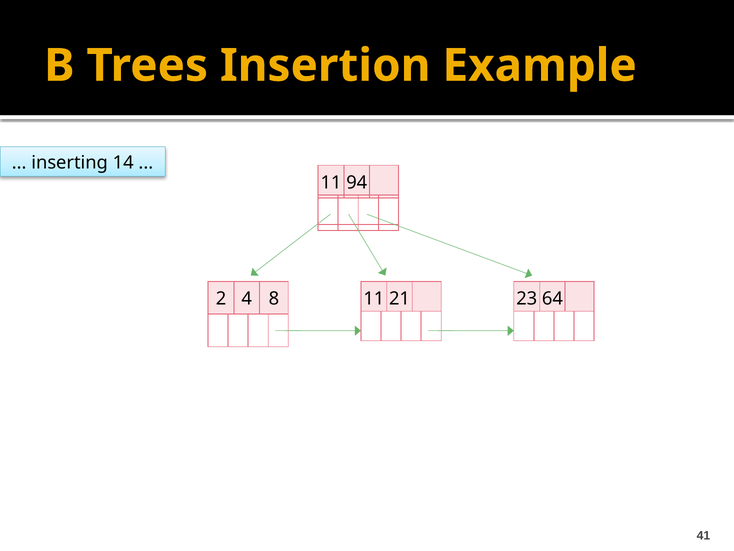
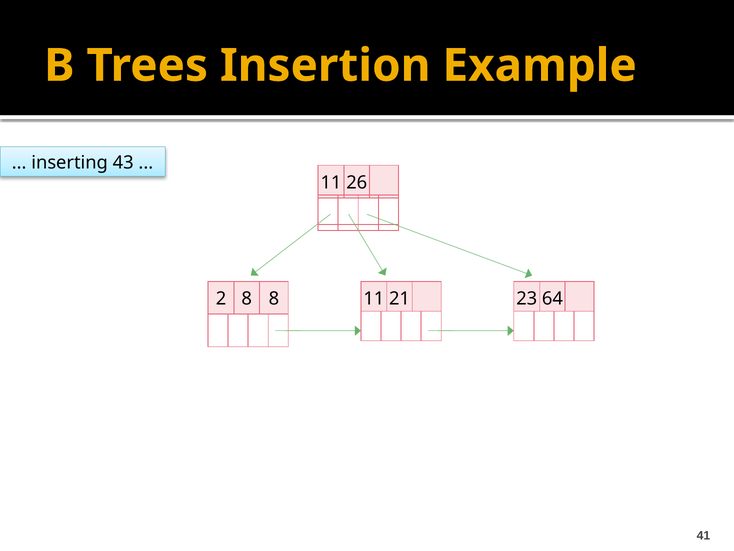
14: 14 -> 43
94: 94 -> 26
2 4: 4 -> 8
